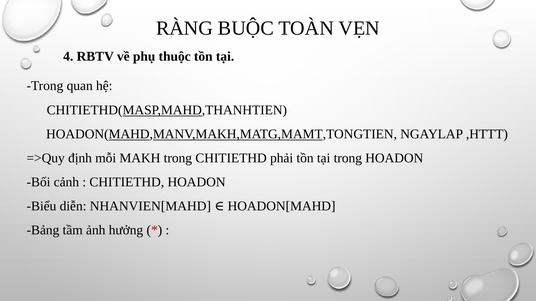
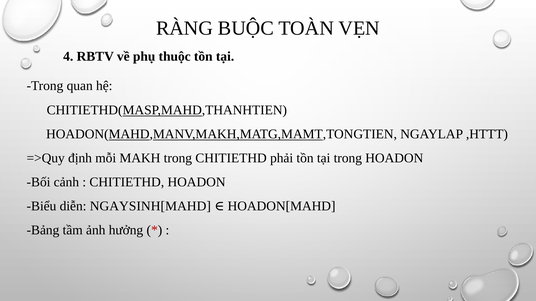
NHANVIEN[MAHD: NHANVIEN[MAHD -> NGAYSINH[MAHD
